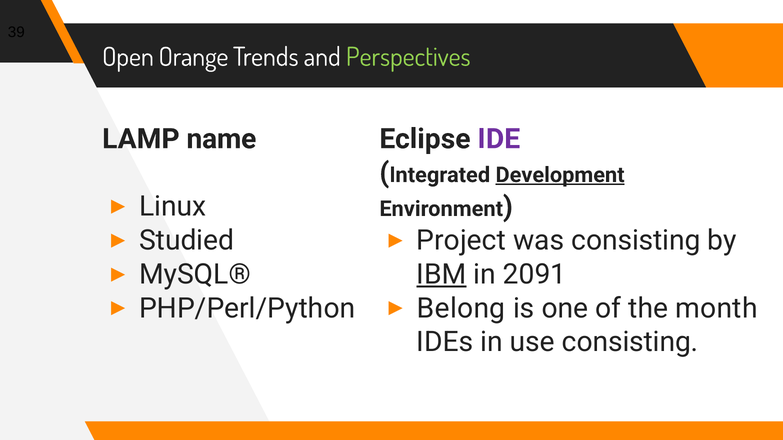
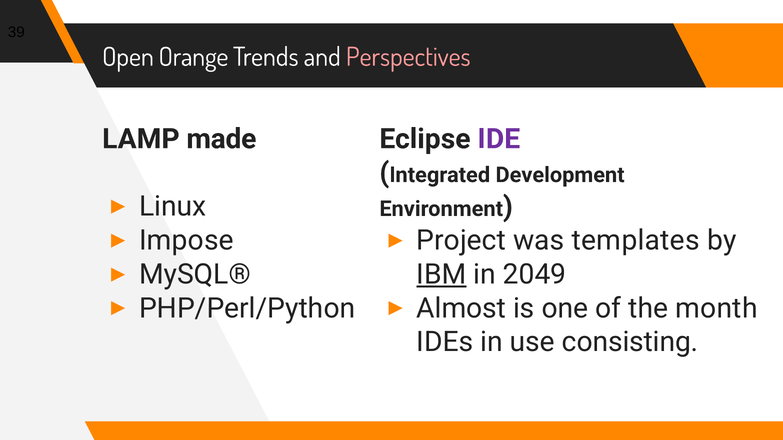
Perspectives colour: light green -> pink
name: name -> made
Development underline: present -> none
Studied: Studied -> Impose
was consisting: consisting -> templates
2091: 2091 -> 2049
Belong: Belong -> Almost
